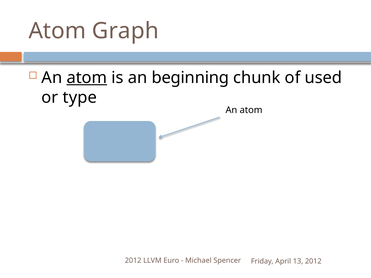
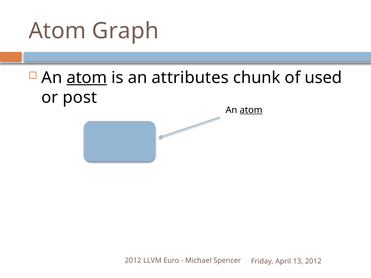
beginning: beginning -> attributes
type: type -> post
atom at (251, 110) underline: none -> present
